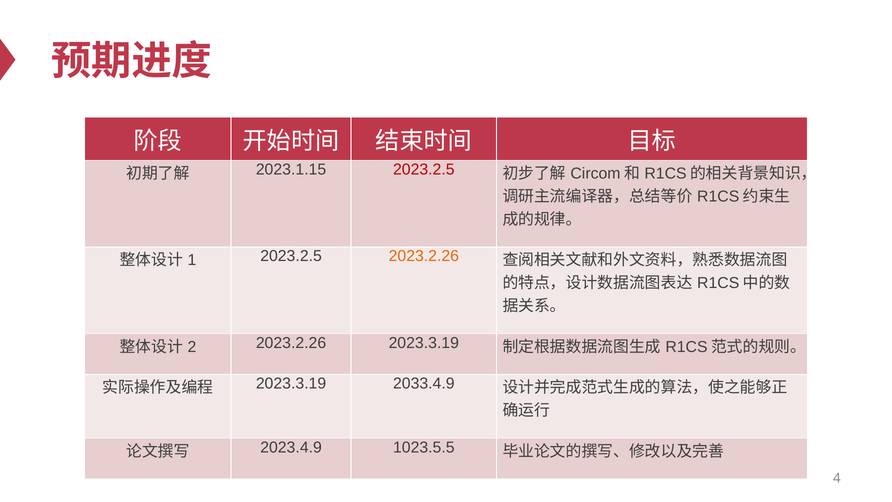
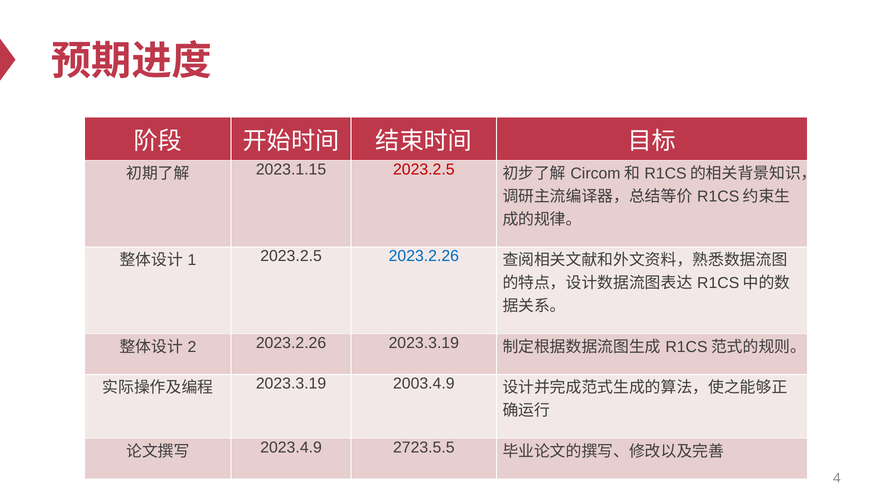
2023.2.26 at (424, 256) colour: orange -> blue
2033.4.9: 2033.4.9 -> 2003.4.9
1023.5.5: 1023.5.5 -> 2723.5.5
